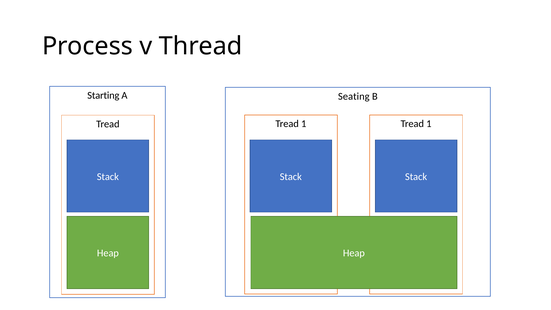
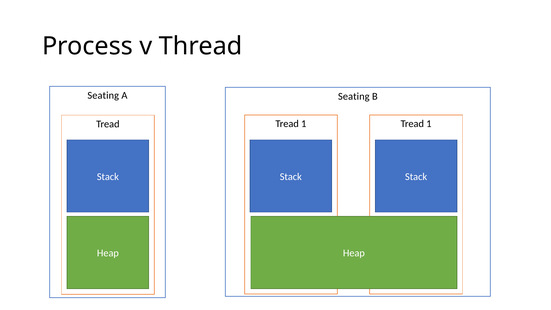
Starting at (103, 95): Starting -> Seating
